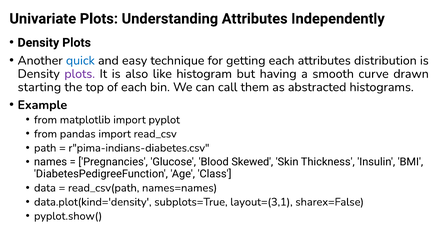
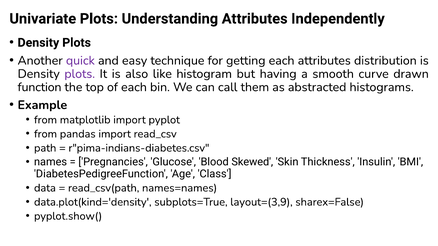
quick colour: blue -> purple
starting: starting -> function
layout=(3,1: layout=(3,1 -> layout=(3,9
